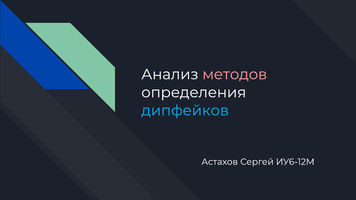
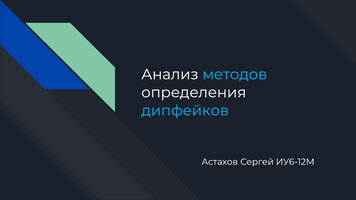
методов colour: pink -> light blue
